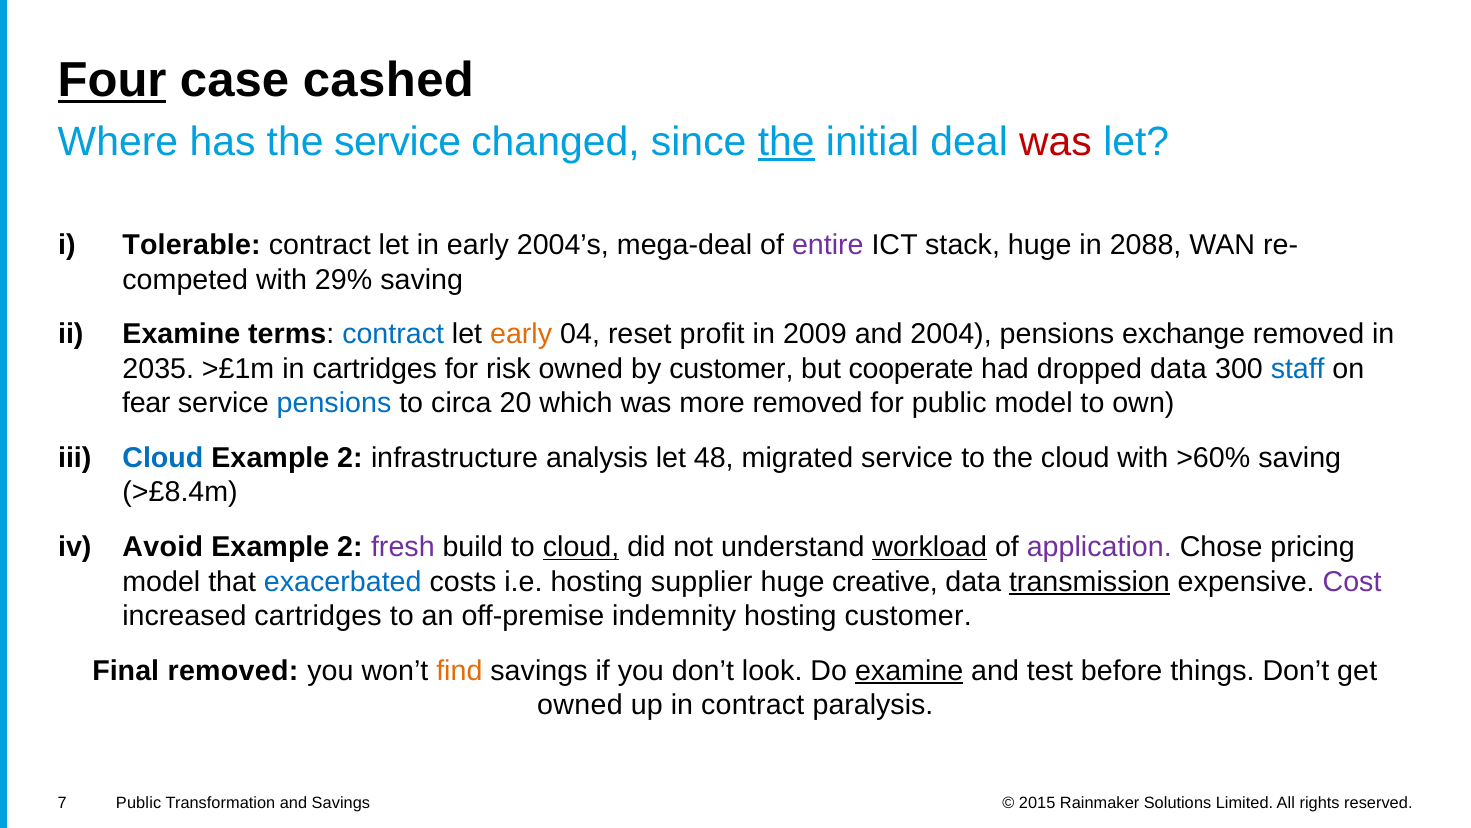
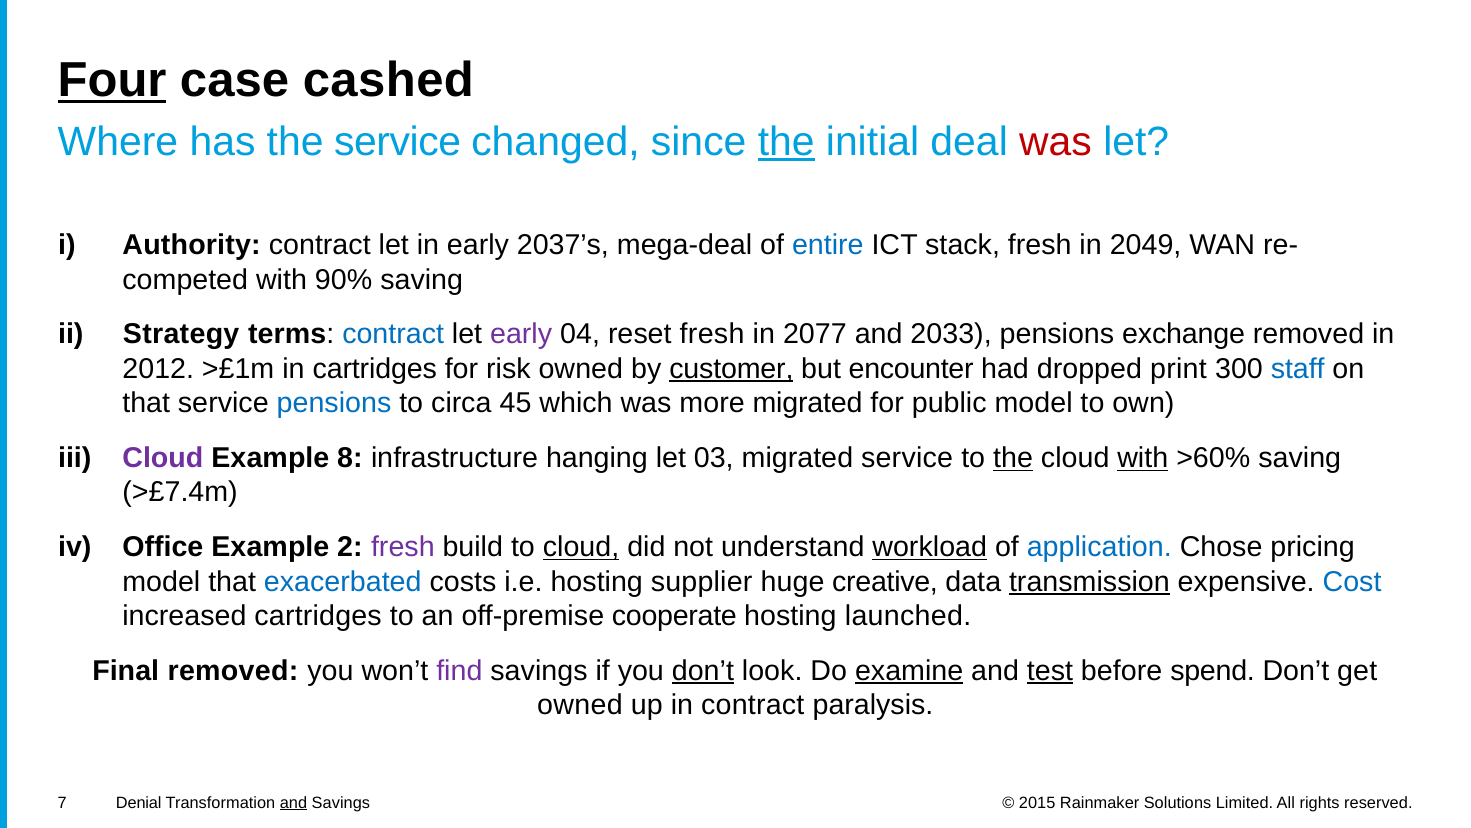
Tolerable: Tolerable -> Authority
2004’s: 2004’s -> 2037’s
entire colour: purple -> blue
stack huge: huge -> fresh
2088: 2088 -> 2049
29%: 29% -> 90%
Examine at (181, 334): Examine -> Strategy
early at (521, 334) colour: orange -> purple
reset profit: profit -> fresh
2009: 2009 -> 2077
2004: 2004 -> 2033
2035: 2035 -> 2012
customer at (731, 369) underline: none -> present
cooperate: cooperate -> encounter
dropped data: data -> print
fear at (146, 403): fear -> that
20: 20 -> 45
more removed: removed -> migrated
Cloud at (163, 458) colour: blue -> purple
2 at (350, 458): 2 -> 8
analysis: analysis -> hanging
48: 48 -> 03
the at (1013, 458) underline: none -> present
with at (1143, 458) underline: none -> present
>£8.4m: >£8.4m -> >£7.4m
Avoid: Avoid -> Office
application colour: purple -> blue
Cost colour: purple -> blue
indemnity: indemnity -> cooperate
hosting customer: customer -> launched
find colour: orange -> purple
don’t at (703, 670) underline: none -> present
test underline: none -> present
things: things -> spend
Public at (139, 802): Public -> Denial
and at (293, 802) underline: none -> present
